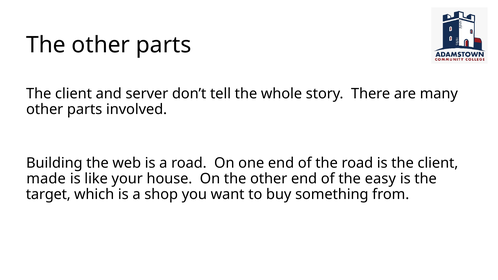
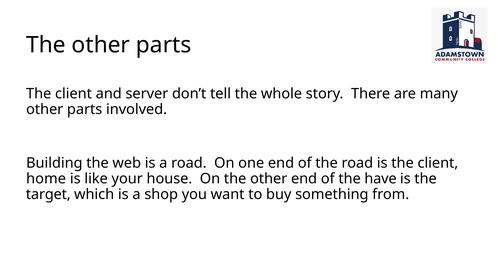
made: made -> home
easy: easy -> have
